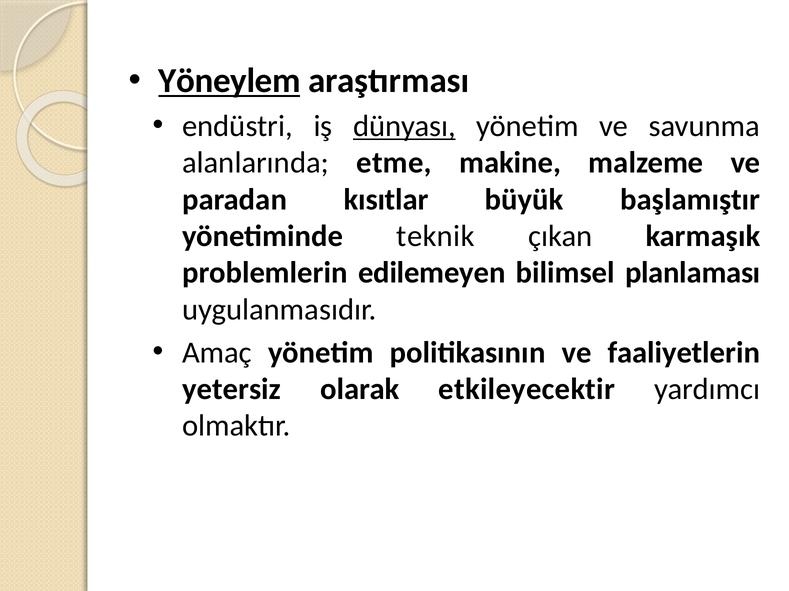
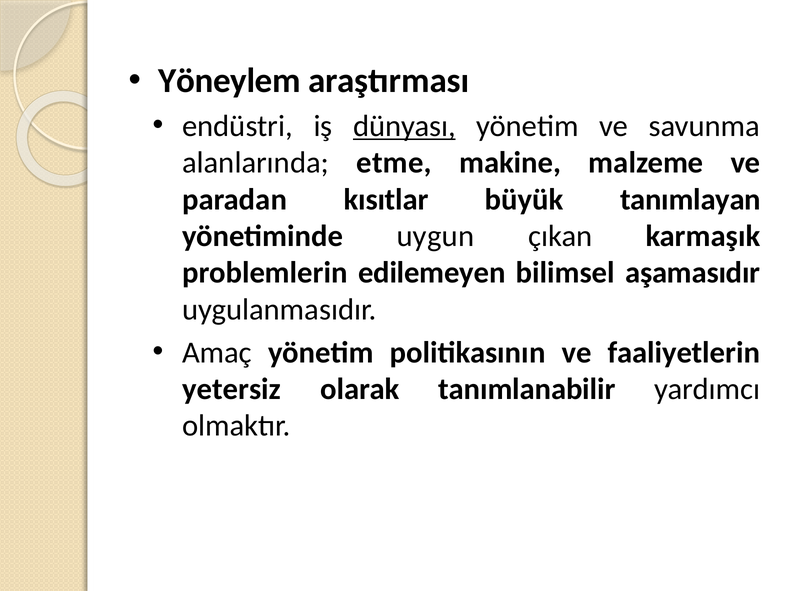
Yöneylem underline: present -> none
başlamıştır: başlamıştır -> tanımlayan
teknik: teknik -> uygun
planlaması: planlaması -> aşamasıdır
etkileyecektir: etkileyecektir -> tanımlanabilir
